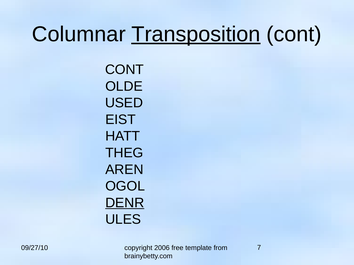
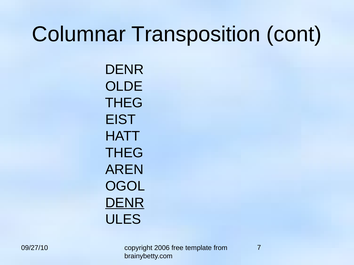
Transposition underline: present -> none
CONT at (124, 70): CONT -> DENR
USED at (124, 103): USED -> THEG
